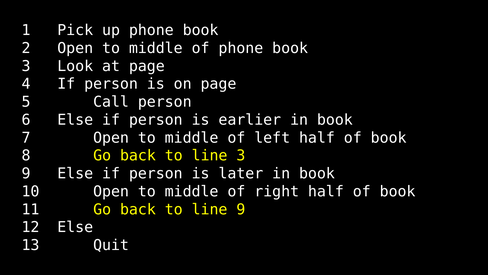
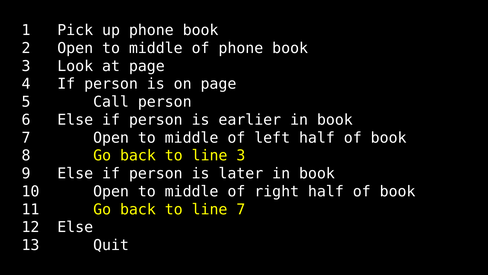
line 9: 9 -> 7
